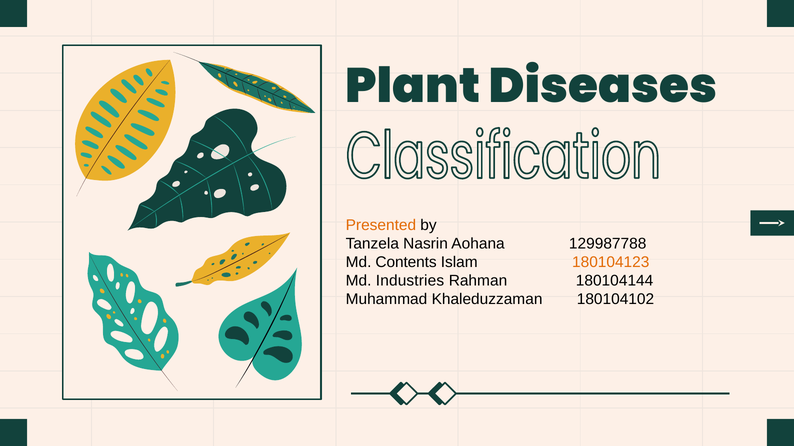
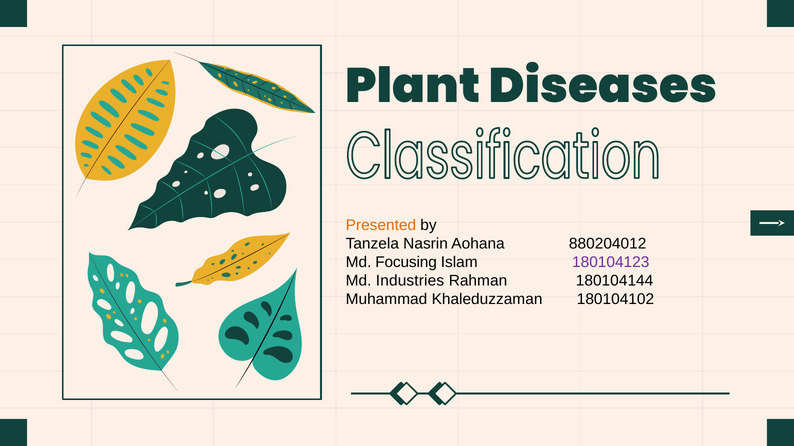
129987788: 129987788 -> 880204012
Contents: Contents -> Focusing
180104123 colour: orange -> purple
